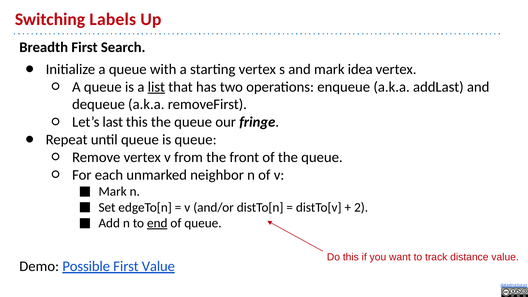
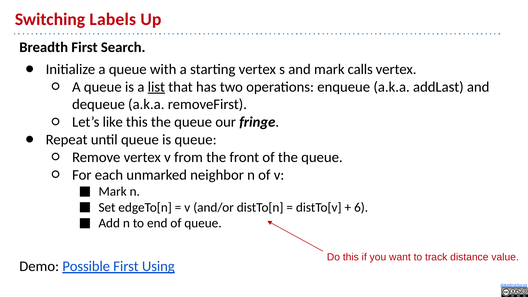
idea: idea -> calls
last: last -> like
2: 2 -> 6
end underline: present -> none
First Value: Value -> Using
